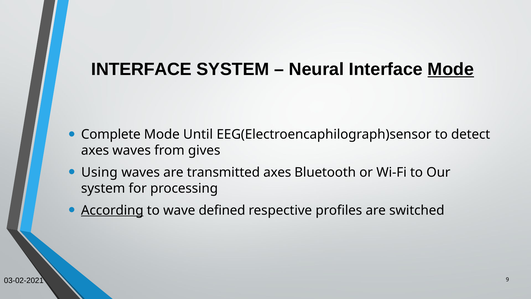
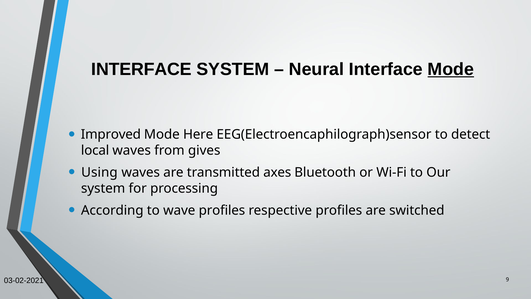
Complete: Complete -> Improved
Until: Until -> Here
axes at (95, 150): axes -> local
According underline: present -> none
wave defined: defined -> profiles
